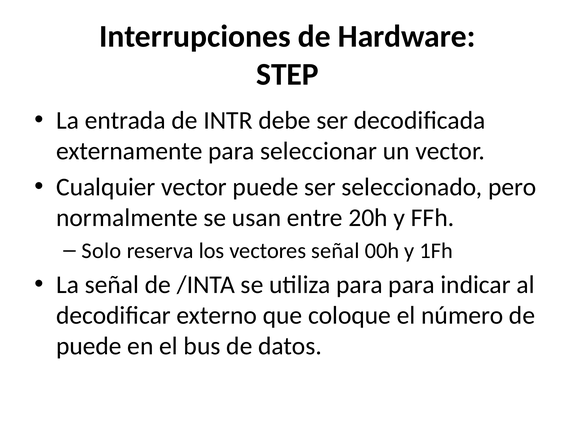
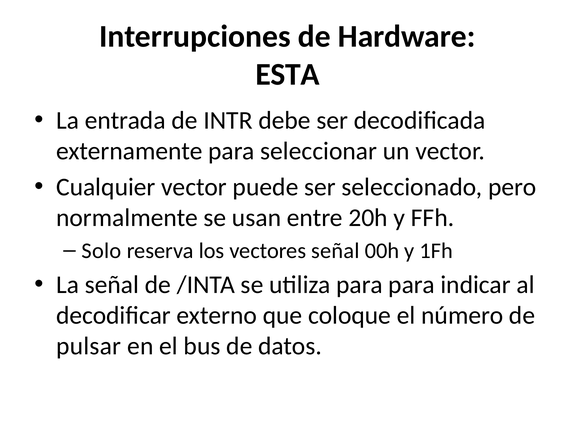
STEP: STEP -> ESTA
puede at (89, 346): puede -> pulsar
